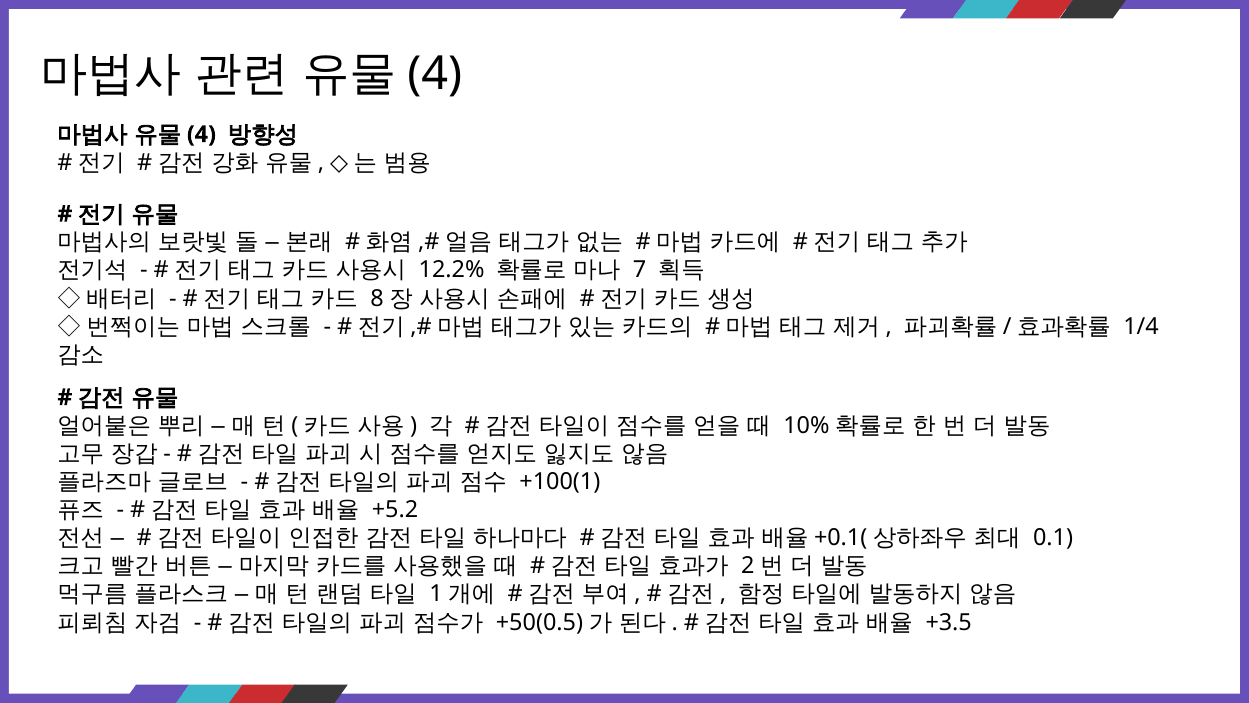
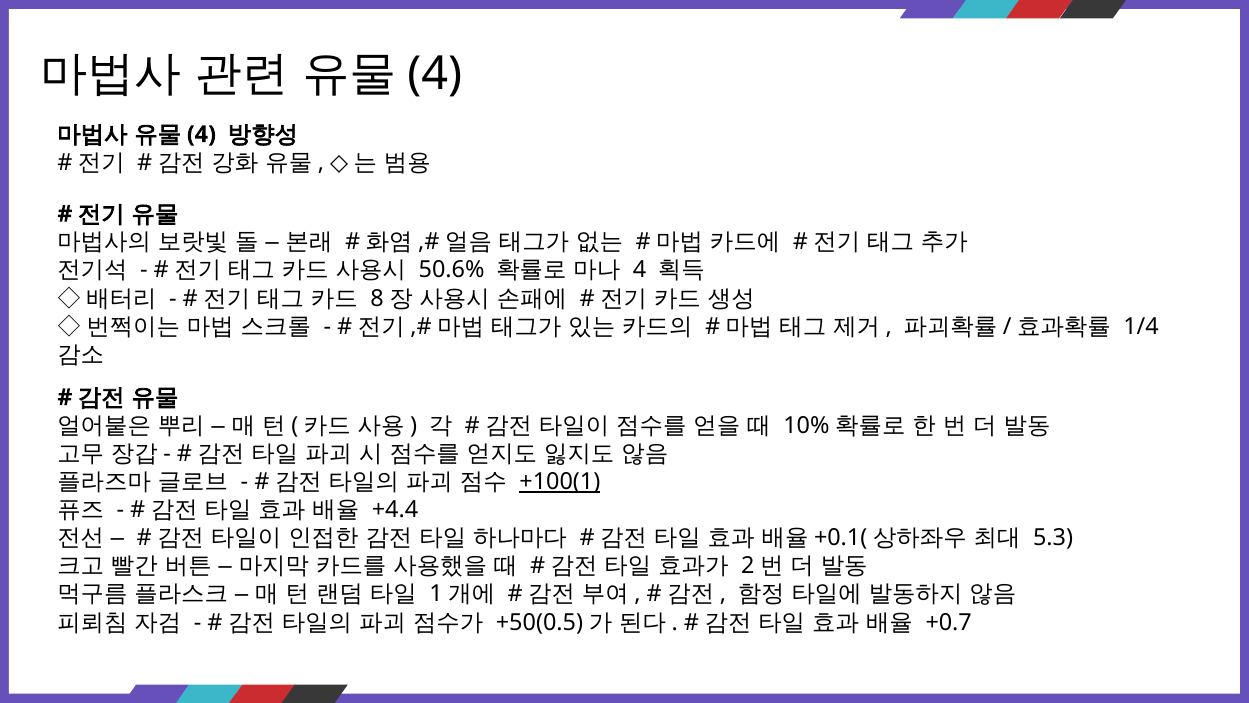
12.2%: 12.2% -> 50.6%
7 at (640, 270): 7 -> 4
+100(1 underline: none -> present
+5.2: +5.2 -> +4.4
0.1: 0.1 -> 5.3
+3.5: +3.5 -> +0.7
